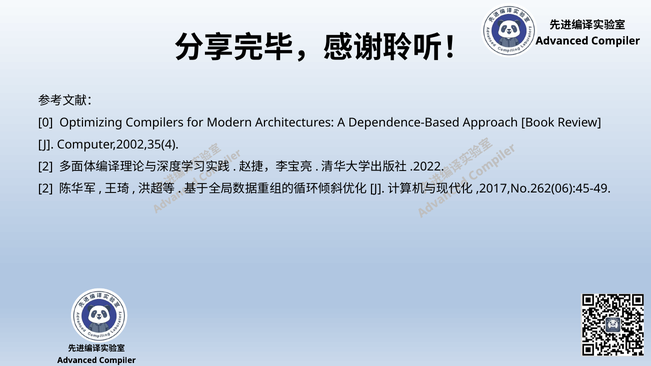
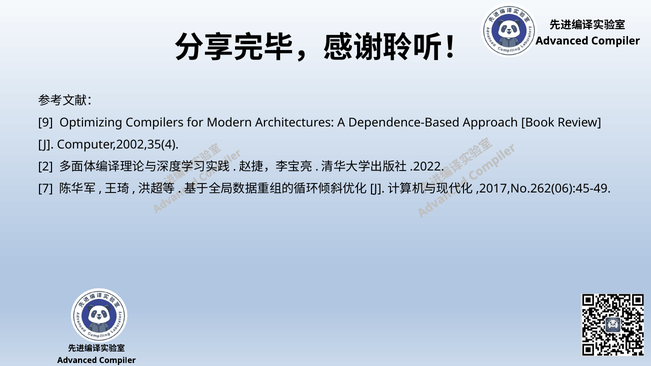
0: 0 -> 9
2 at (46, 189): 2 -> 7
